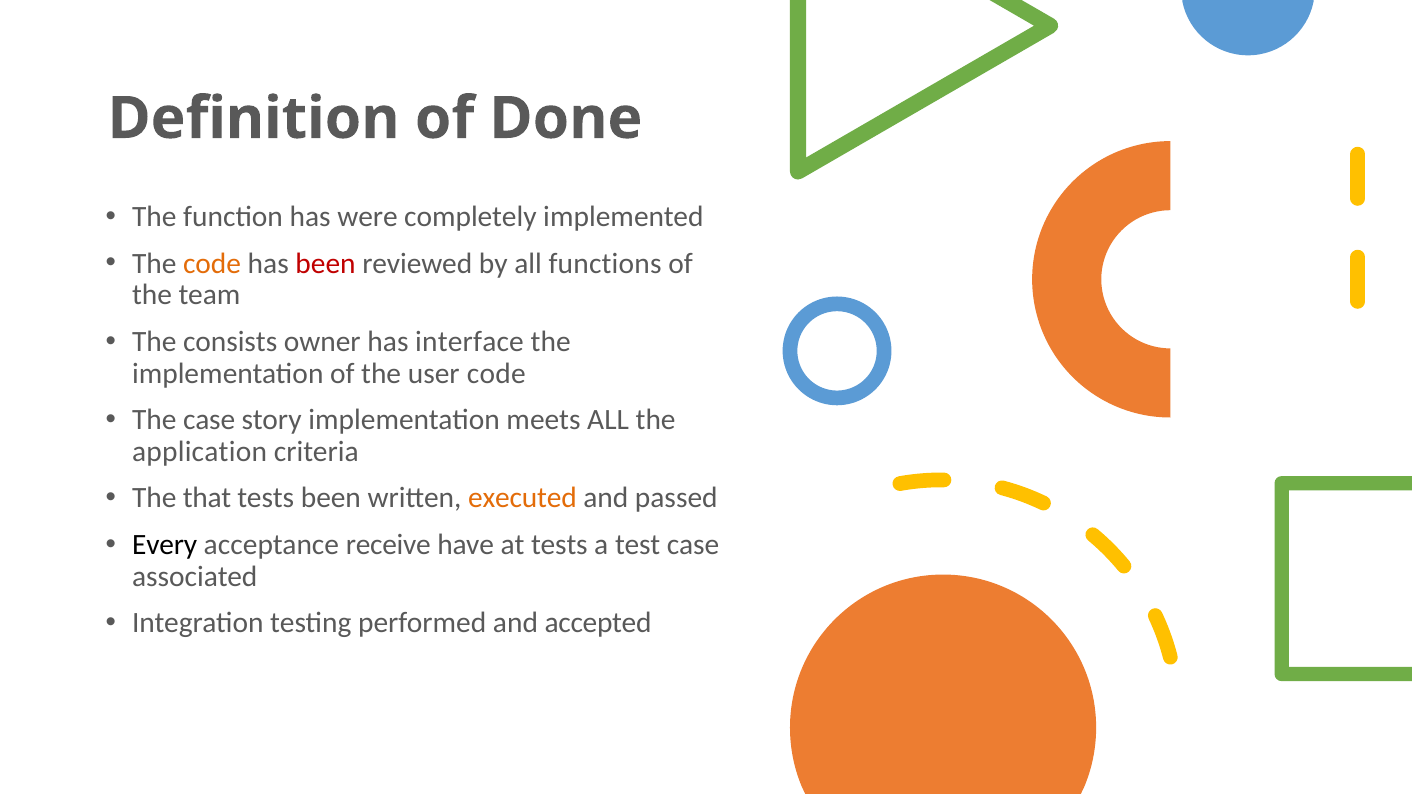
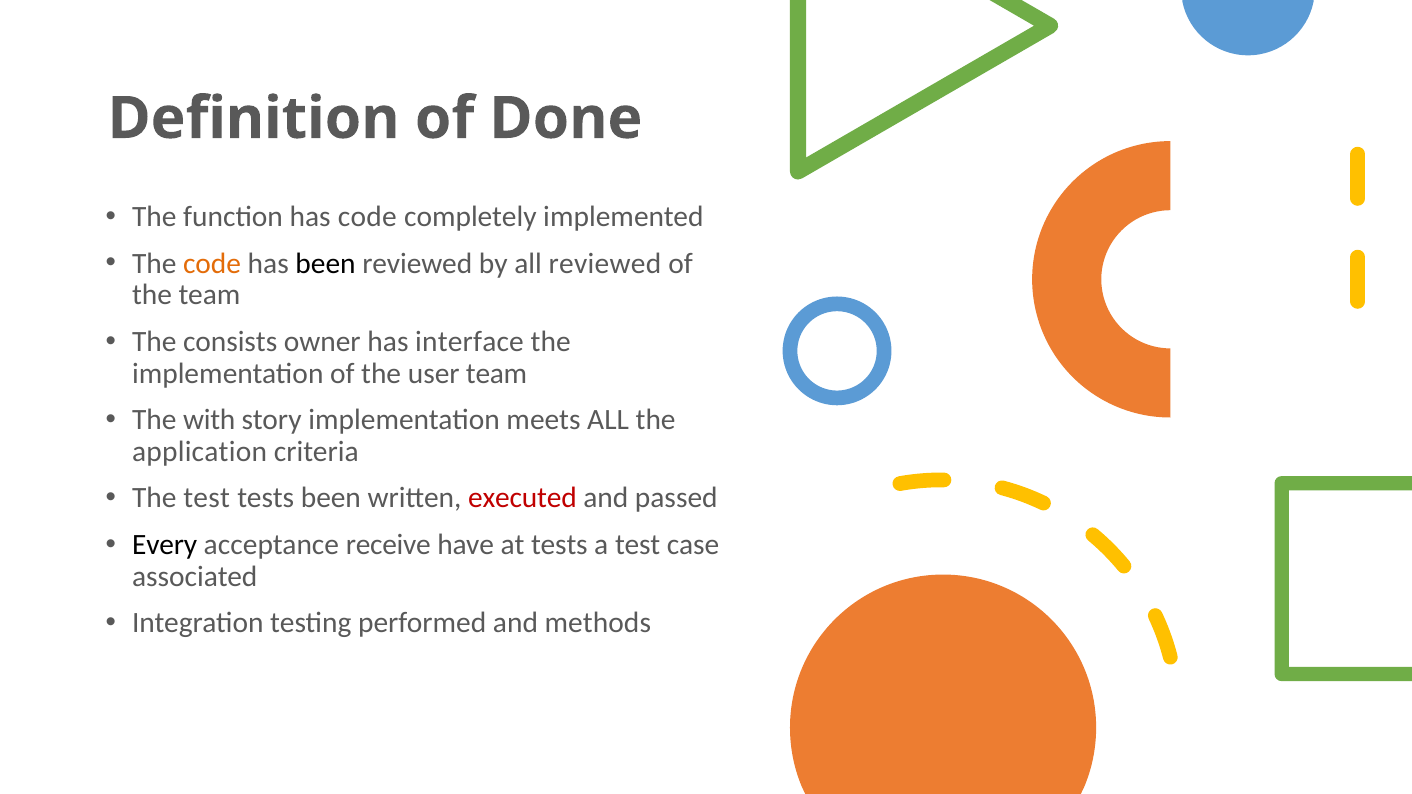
has were: were -> code
been at (326, 263) colour: red -> black
all functions: functions -> reviewed
user code: code -> team
The case: case -> with
The that: that -> test
executed colour: orange -> red
accepted: accepted -> methods
